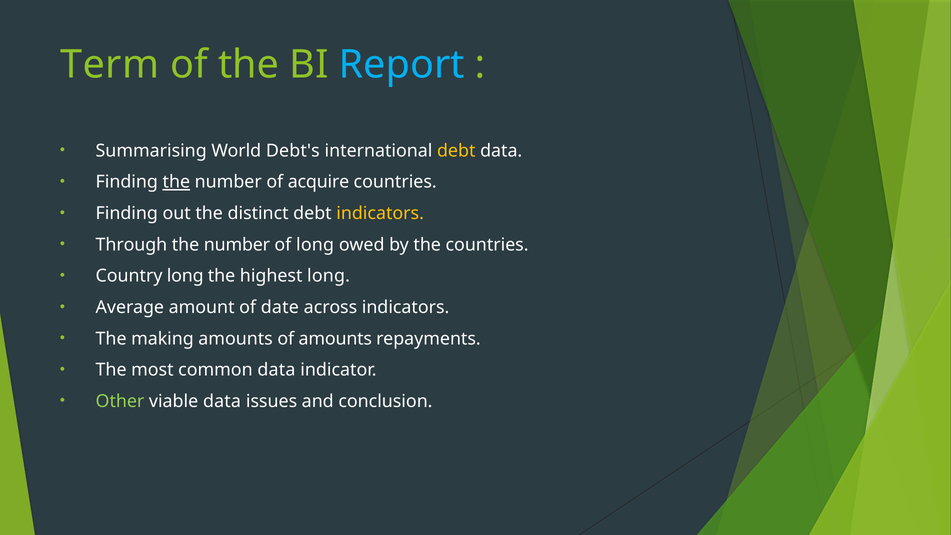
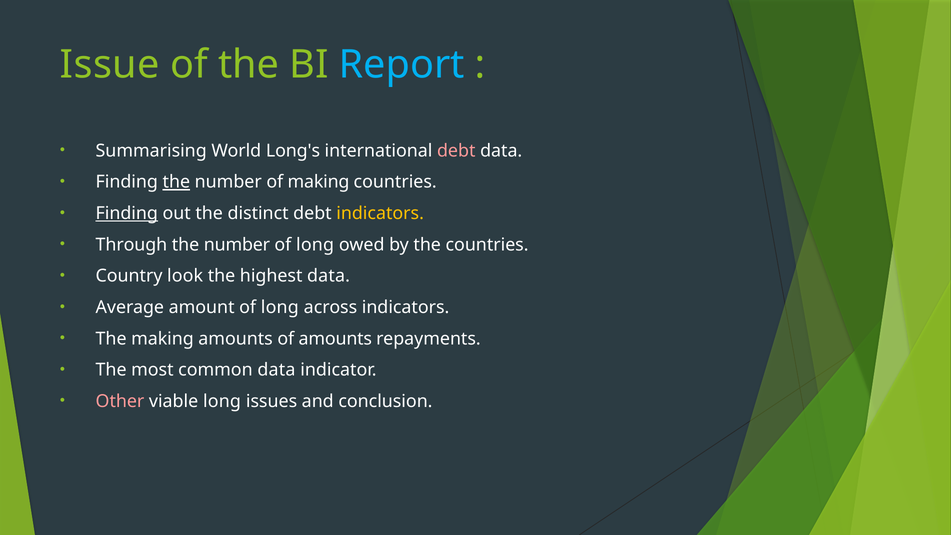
Term: Term -> Issue
Debt's: Debt's -> Long's
debt at (456, 151) colour: yellow -> pink
of acquire: acquire -> making
Finding at (127, 213) underline: none -> present
Country long: long -> look
highest long: long -> data
amount of date: date -> long
Other colour: light green -> pink
viable data: data -> long
